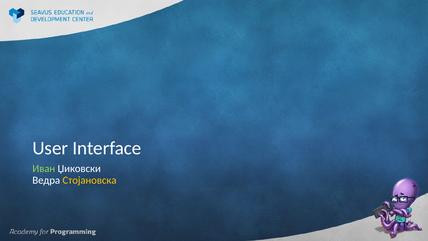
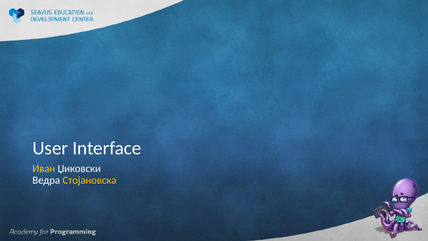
Иван colour: light green -> yellow
